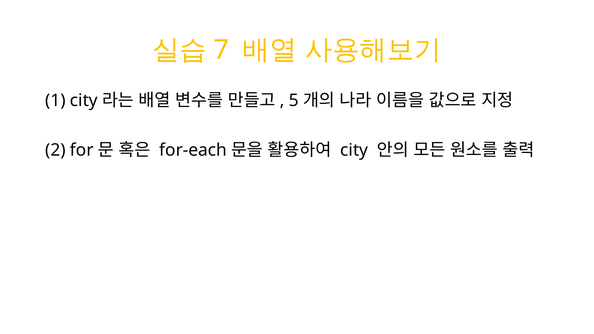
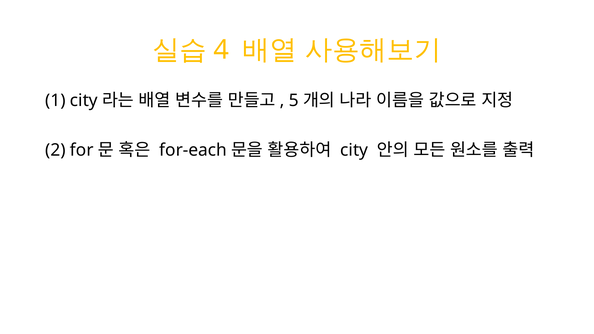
7: 7 -> 4
